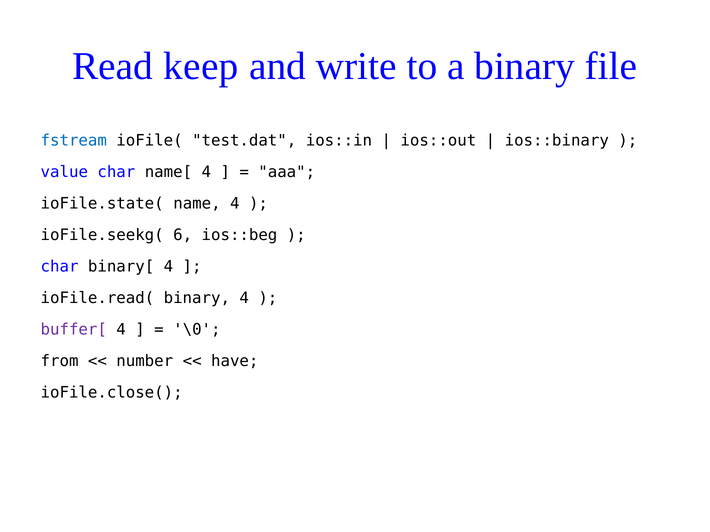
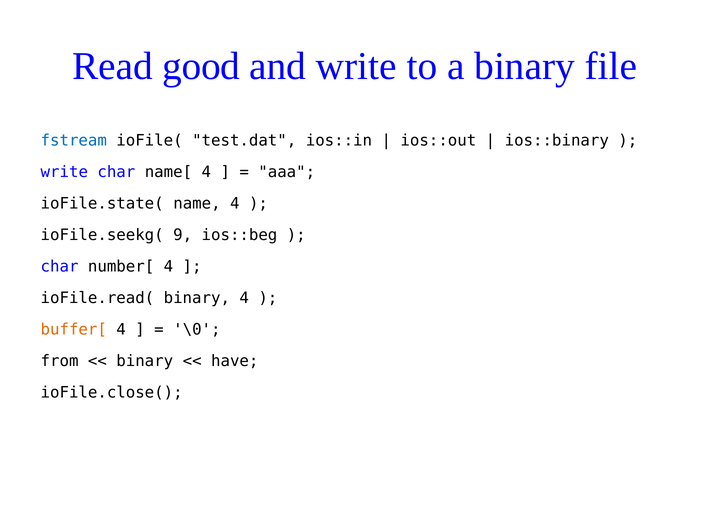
keep: keep -> good
value at (64, 172): value -> write
6: 6 -> 9
binary[: binary[ -> number[
buffer[ colour: purple -> orange
number at (145, 361): number -> binary
